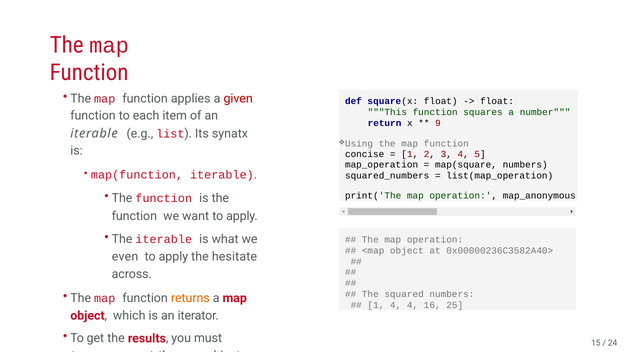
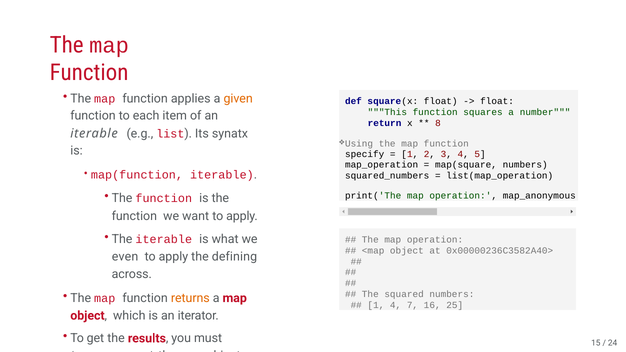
given colour: red -> orange
9: 9 -> 8
concise: concise -> specify
hesitate: hesitate -> defining
4 4: 4 -> 7
